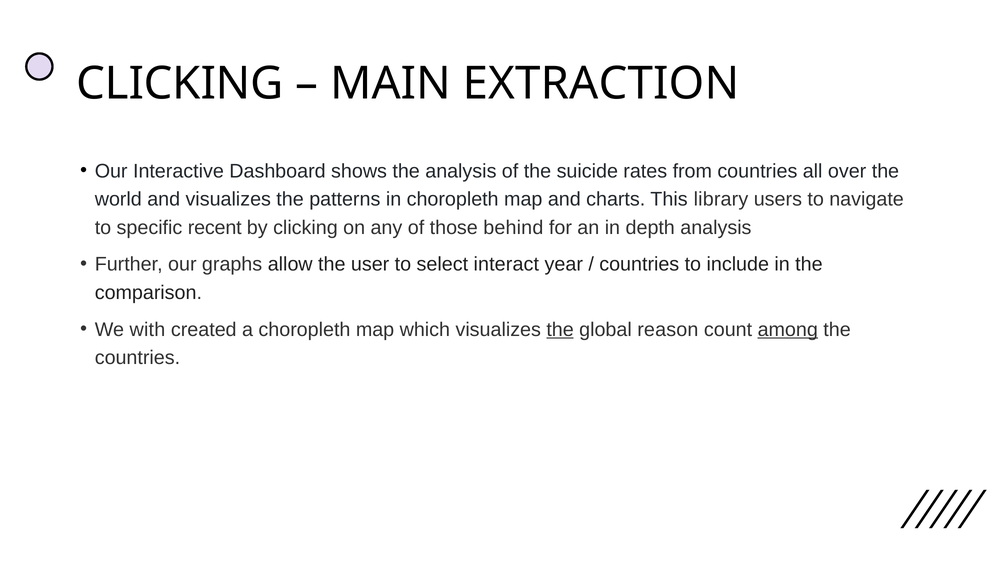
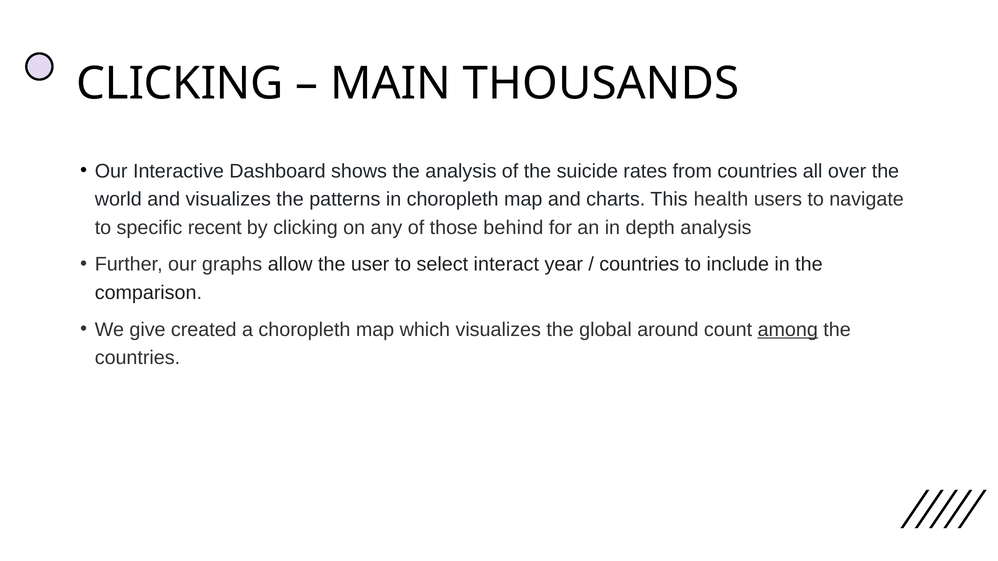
EXTRACTION: EXTRACTION -> THOUSANDS
library: library -> health
with: with -> give
the at (560, 330) underline: present -> none
reason: reason -> around
